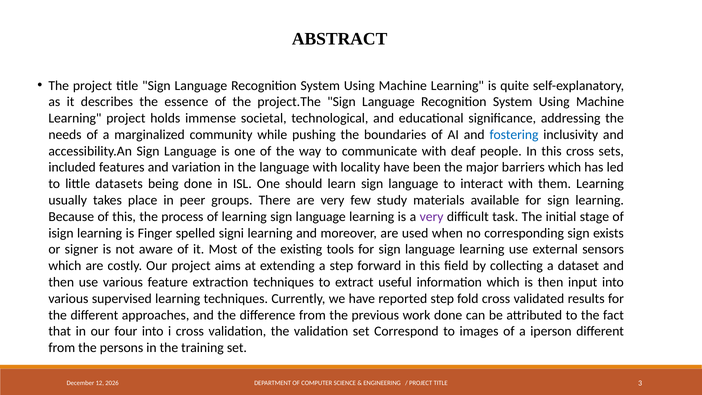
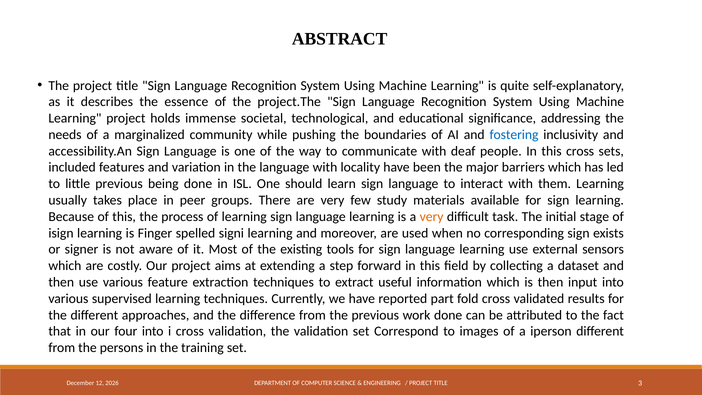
little datasets: datasets -> previous
very at (432, 217) colour: purple -> orange
reported step: step -> part
